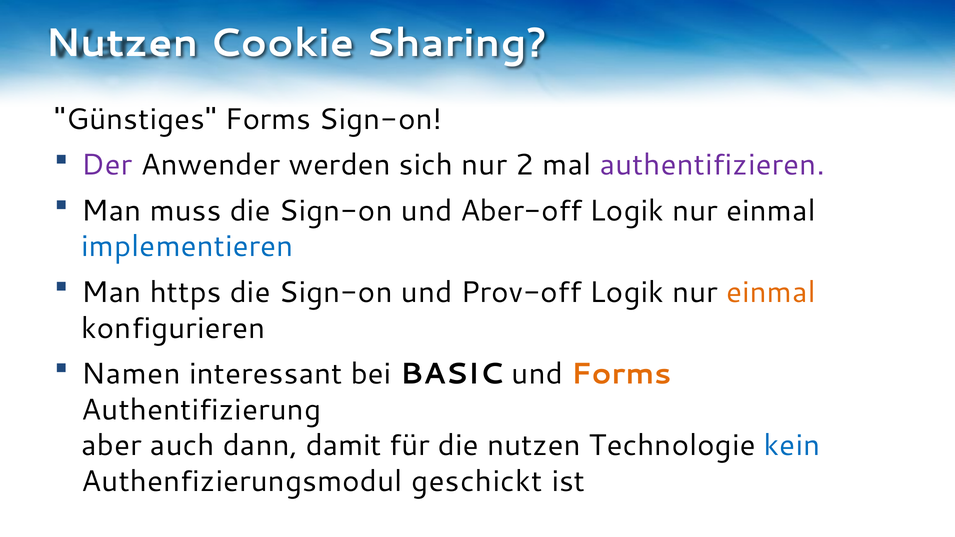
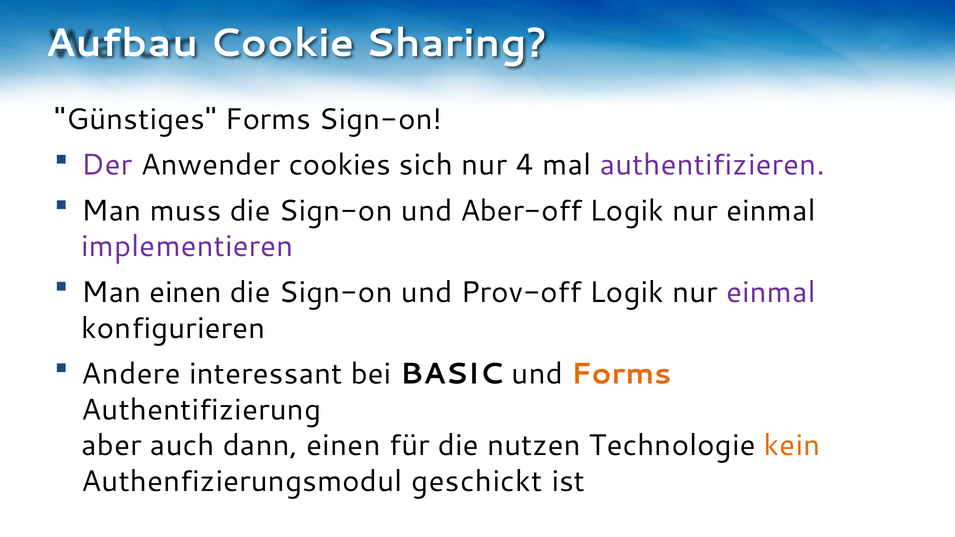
Nutzen at (122, 43): Nutzen -> Aufbau
werden: werden -> cookies
2: 2 -> 4
implementieren colour: blue -> purple
Man https: https -> einen
einmal at (771, 292) colour: orange -> purple
Namen: Namen -> Andere
dann damit: damit -> einen
kein colour: blue -> orange
